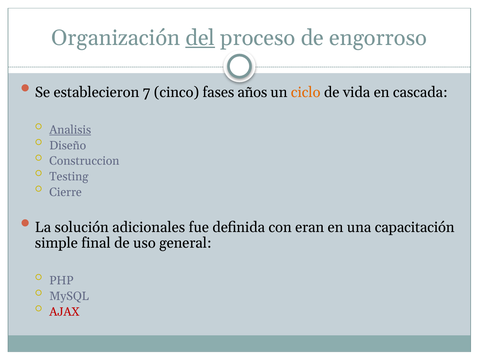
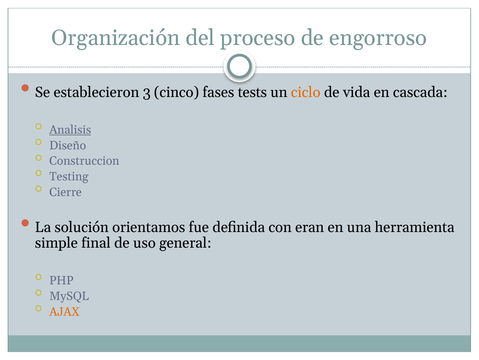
del underline: present -> none
7: 7 -> 3
años: años -> tests
adicionales: adicionales -> orientamos
capacitación: capacitación -> herramienta
AJAX colour: red -> orange
